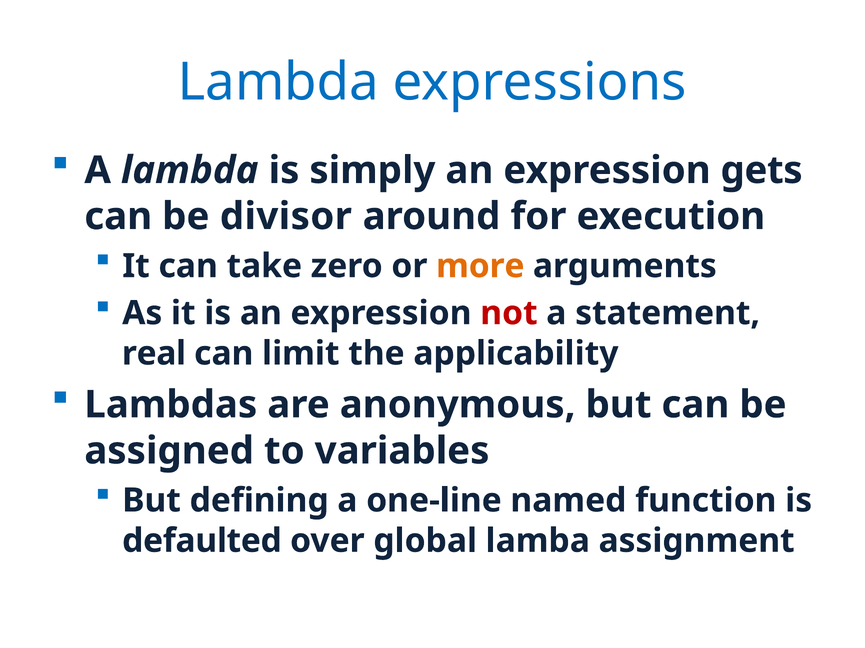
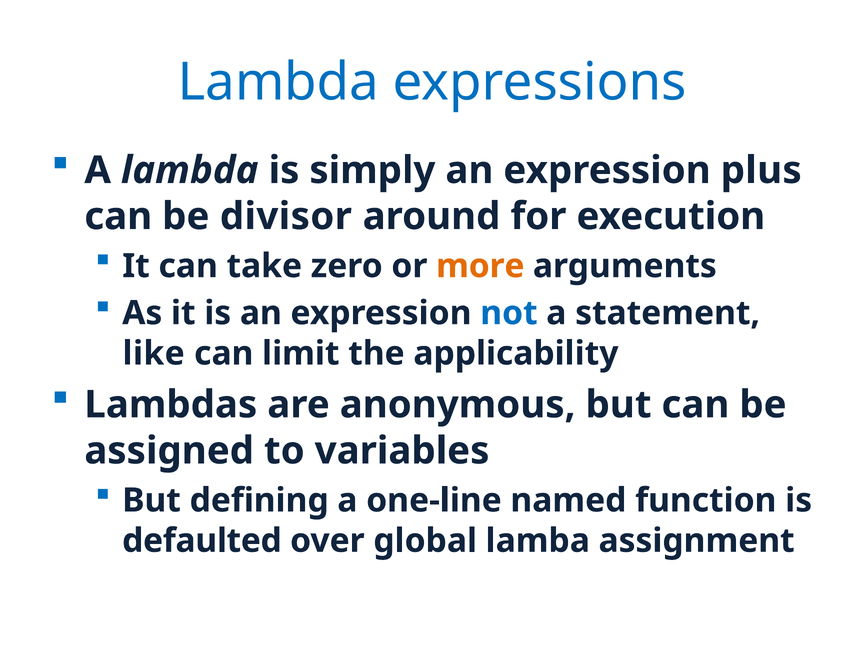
gets: gets -> plus
not colour: red -> blue
real: real -> like
